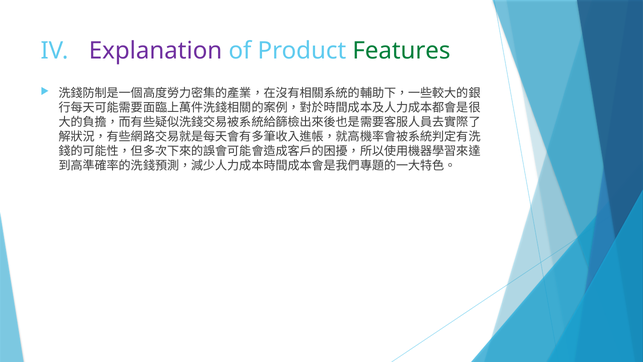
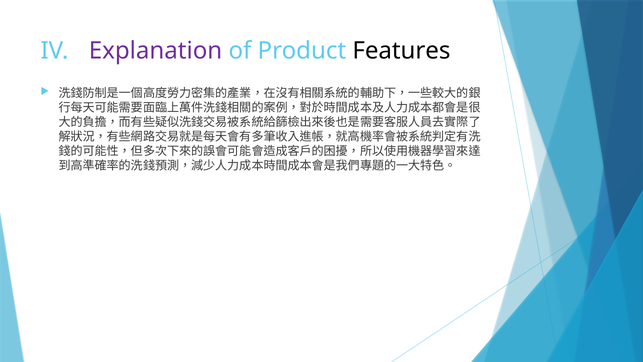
Features colour: green -> black
